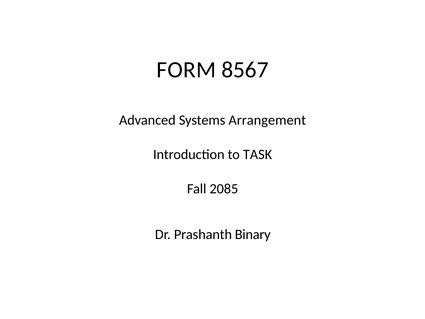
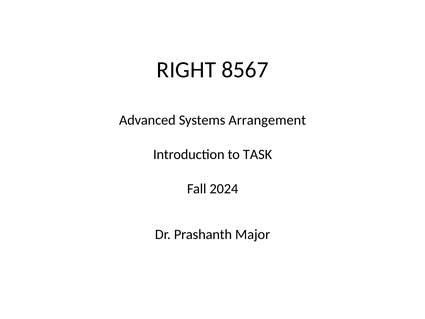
FORM: FORM -> RIGHT
2085: 2085 -> 2024
Binary: Binary -> Major
